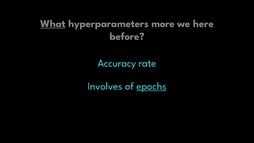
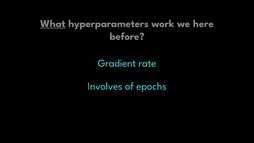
more: more -> work
Accuracy: Accuracy -> Gradient
epochs underline: present -> none
